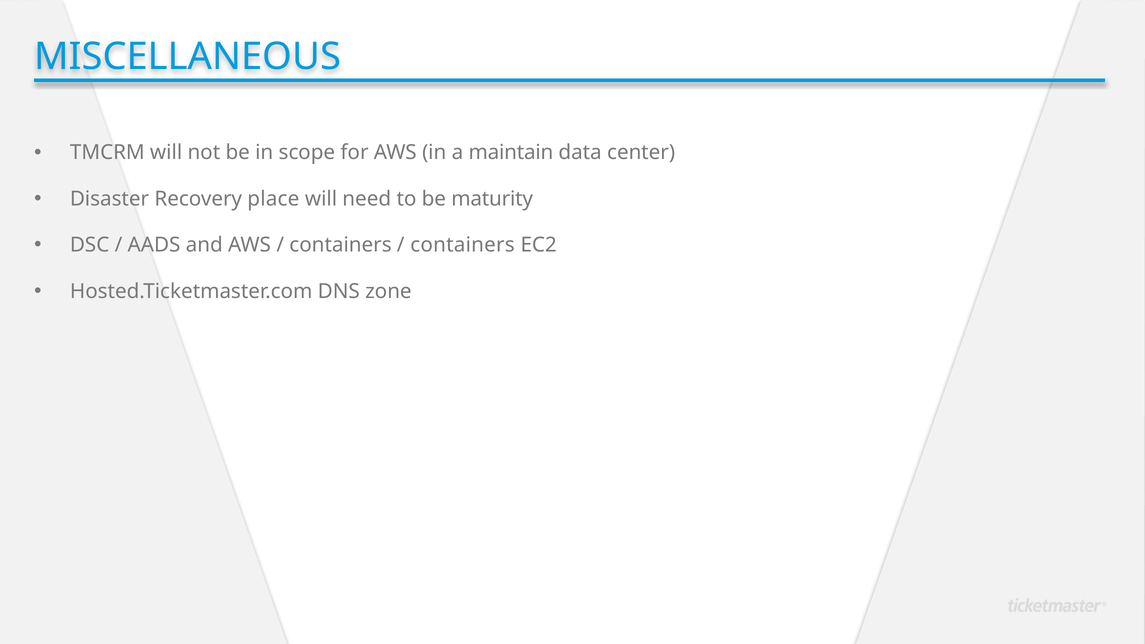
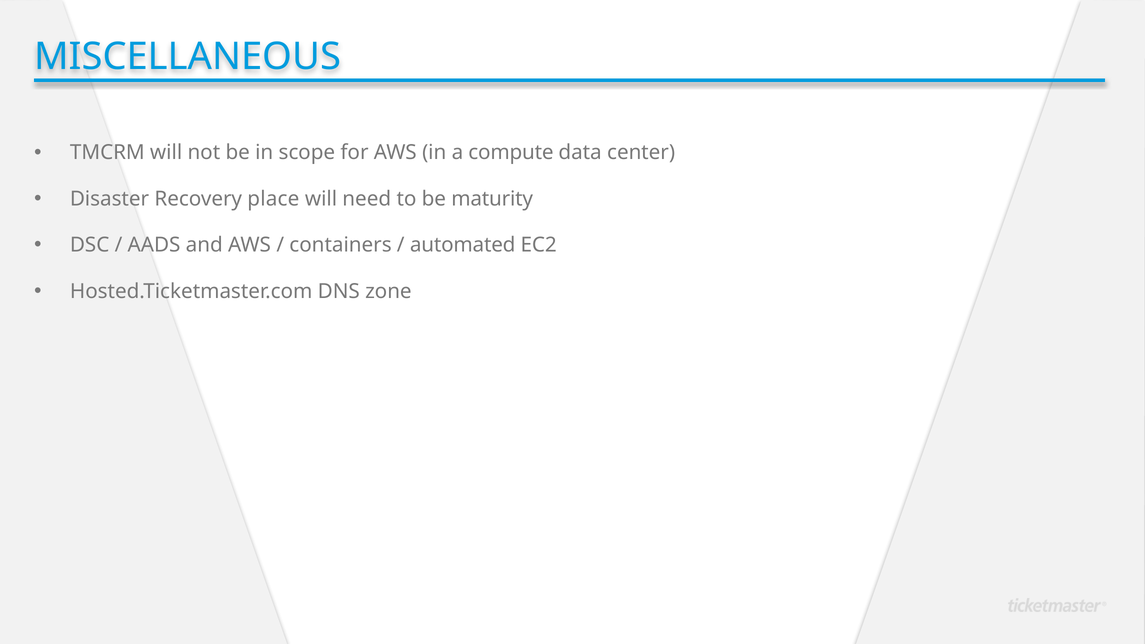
maintain: maintain -> compute
containers at (462, 245): containers -> automated
